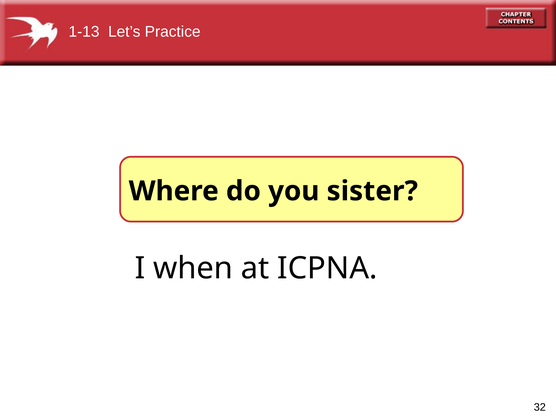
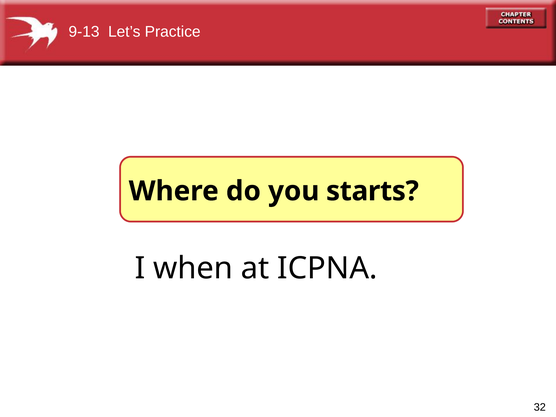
1-13: 1-13 -> 9-13
sister: sister -> starts
